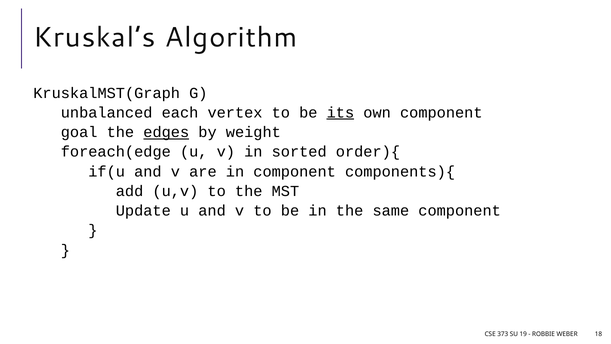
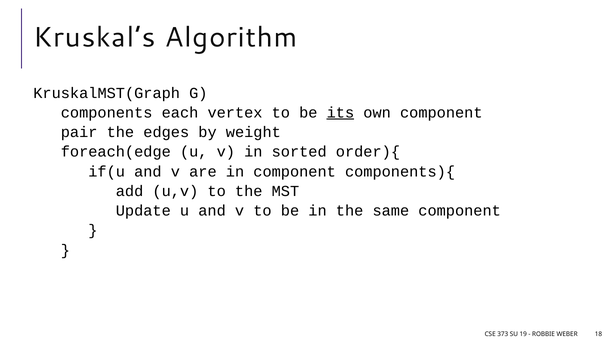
unbalanced: unbalanced -> components
goal: goal -> pair
edges underline: present -> none
